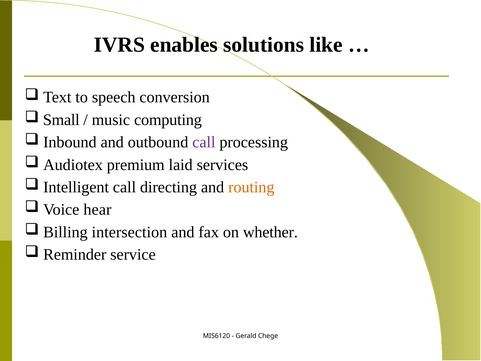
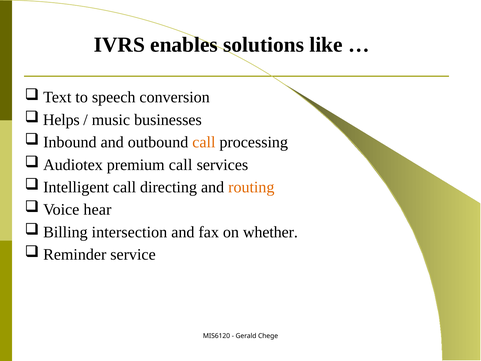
Small: Small -> Helps
computing: computing -> businesses
call at (204, 142) colour: purple -> orange
premium laid: laid -> call
